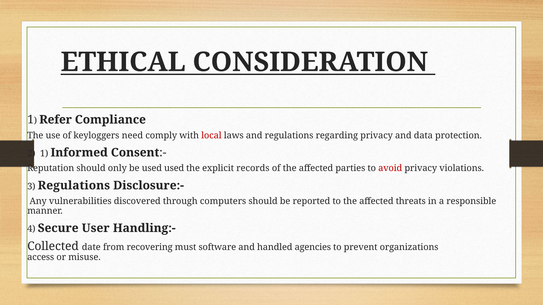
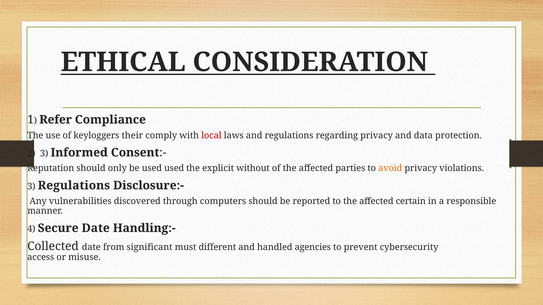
need: need -> their
2 1: 1 -> 3
records: records -> without
avoid colour: red -> orange
threats: threats -> certain
Secure User: User -> Date
recovering: recovering -> significant
software: software -> different
organizations: organizations -> cybersecurity
